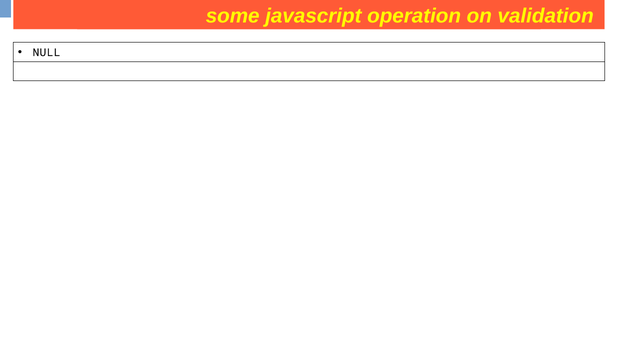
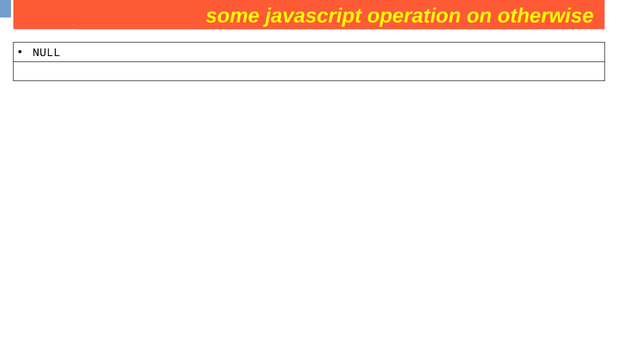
validation: validation -> otherwise
